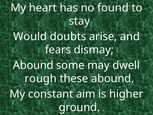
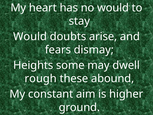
no found: found -> would
Abound at (33, 65): Abound -> Heights
